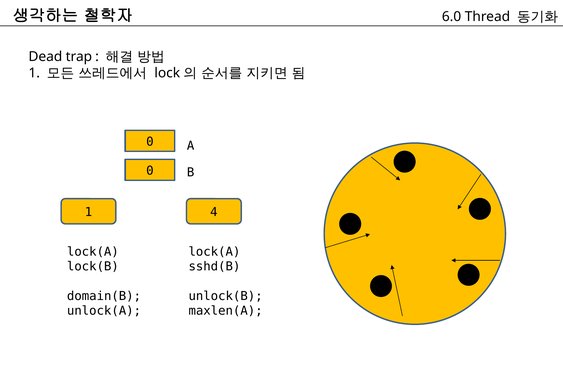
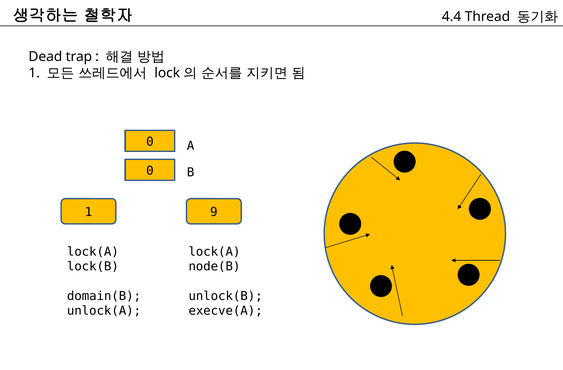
6.0: 6.0 -> 4.4
4: 4 -> 9
sshd(B: sshd(B -> node(B
maxlen(A: maxlen(A -> execve(A
